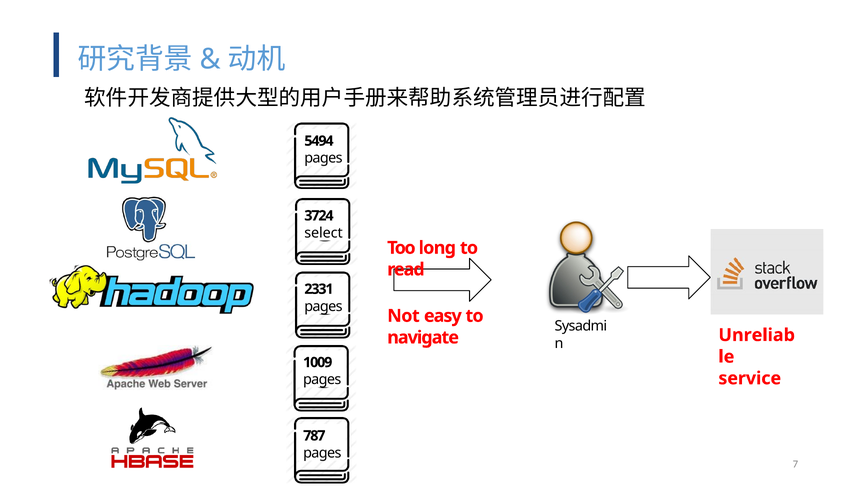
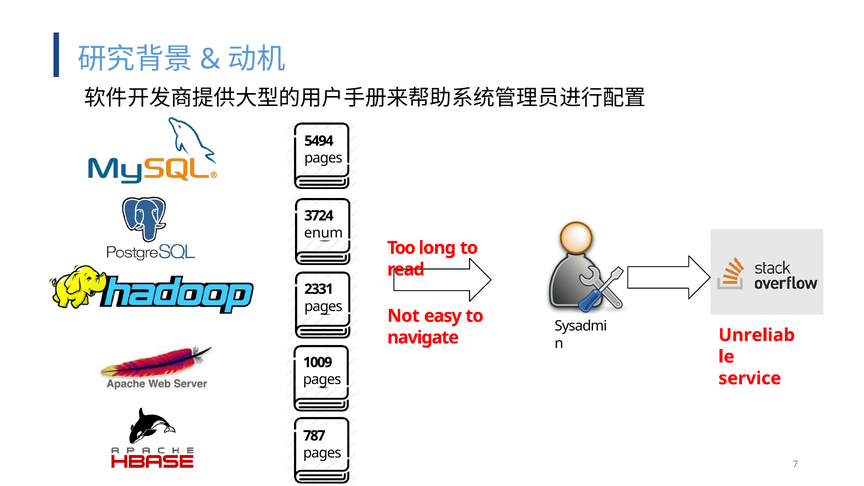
select: select -> enum
